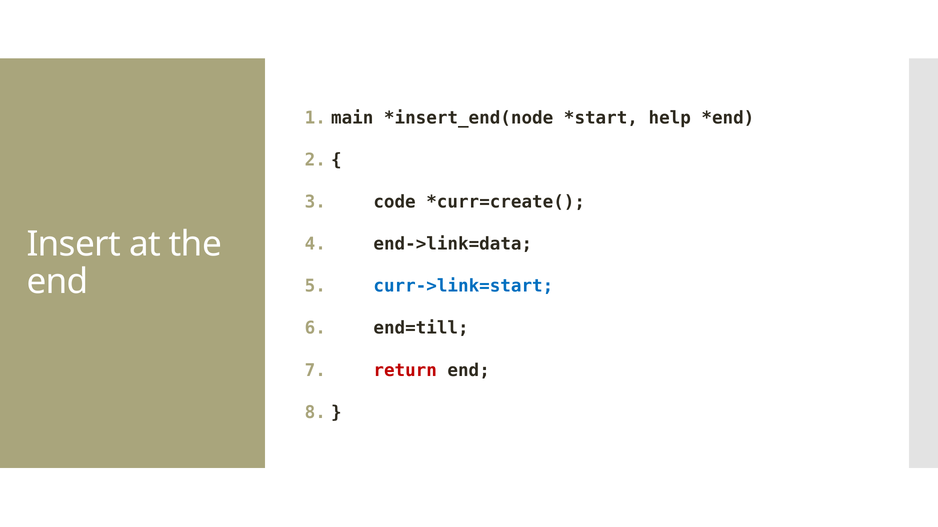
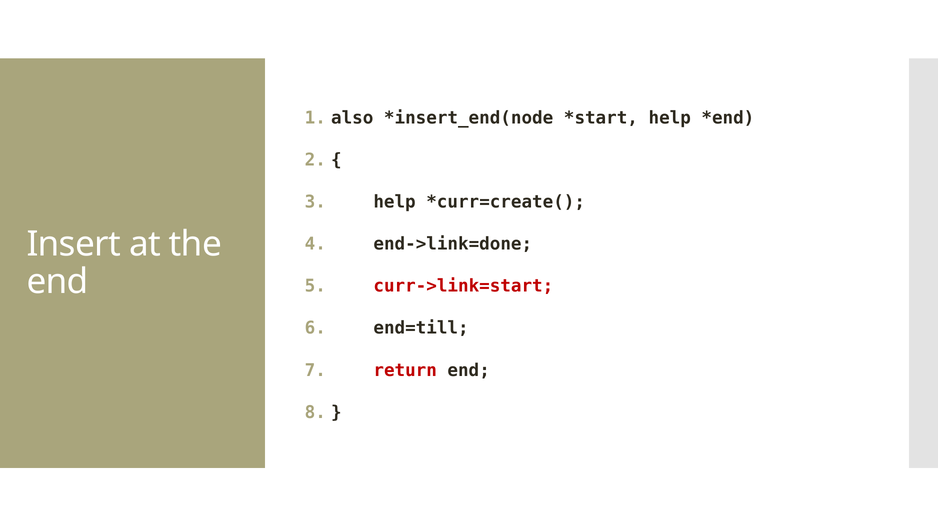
main: main -> also
code at (395, 202): code -> help
end->link=data: end->link=data -> end->link=done
curr->link=start colour: blue -> red
